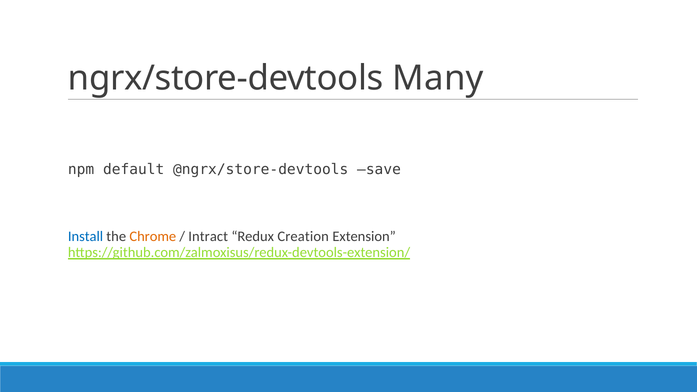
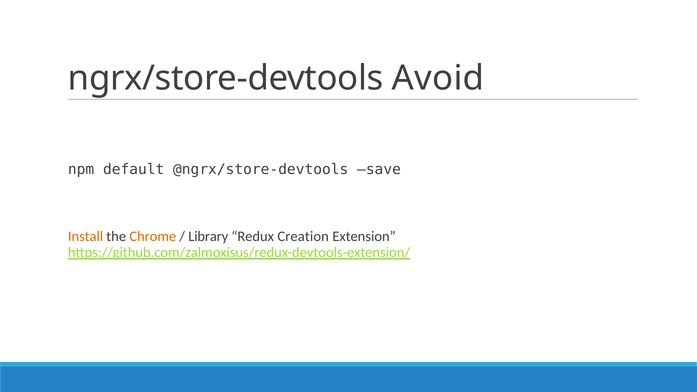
Many: Many -> Avoid
Install colour: blue -> orange
Intract: Intract -> Library
